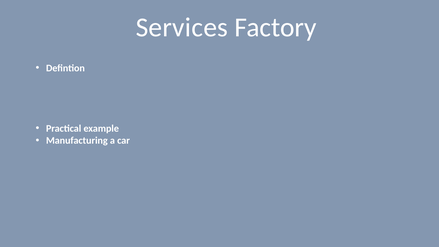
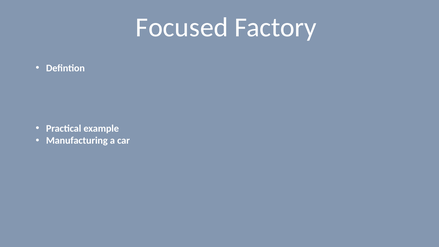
Services: Services -> Focused
